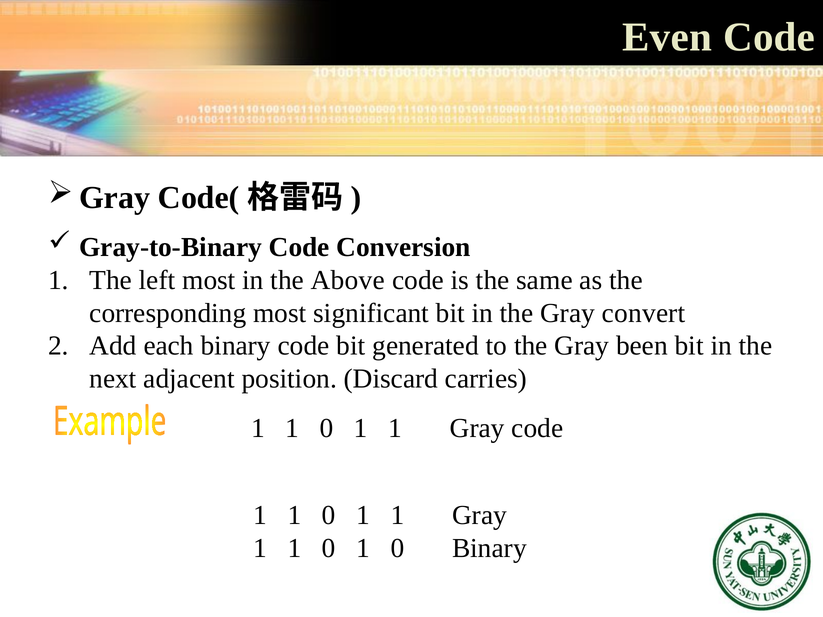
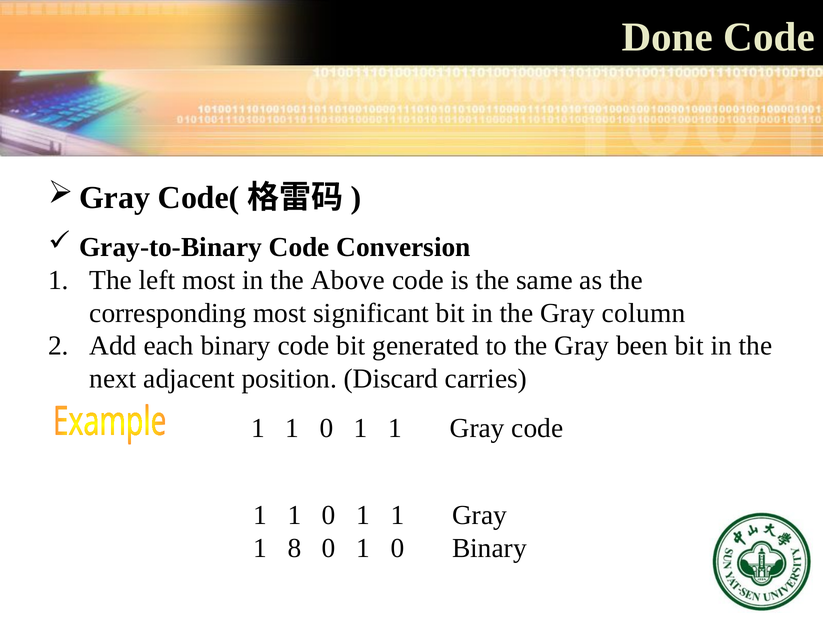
Even: Even -> Done
convert: convert -> column
1 at (295, 548): 1 -> 8
